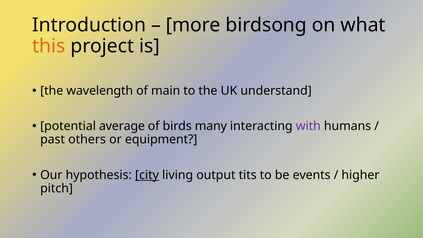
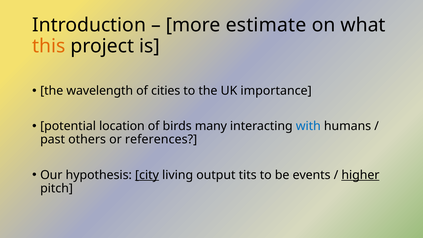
birdsong: birdsong -> estimate
main: main -> cities
understand: understand -> importance
average: average -> location
with colour: purple -> blue
equipment: equipment -> references
higher underline: none -> present
